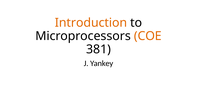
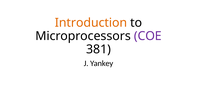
COE colour: orange -> purple
